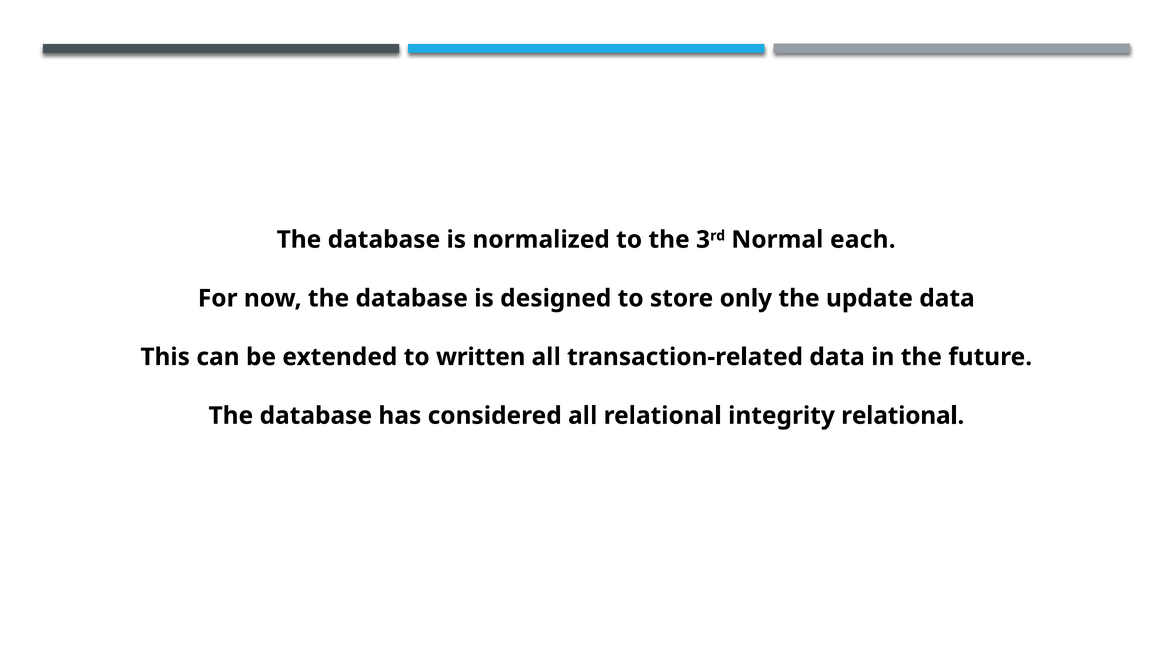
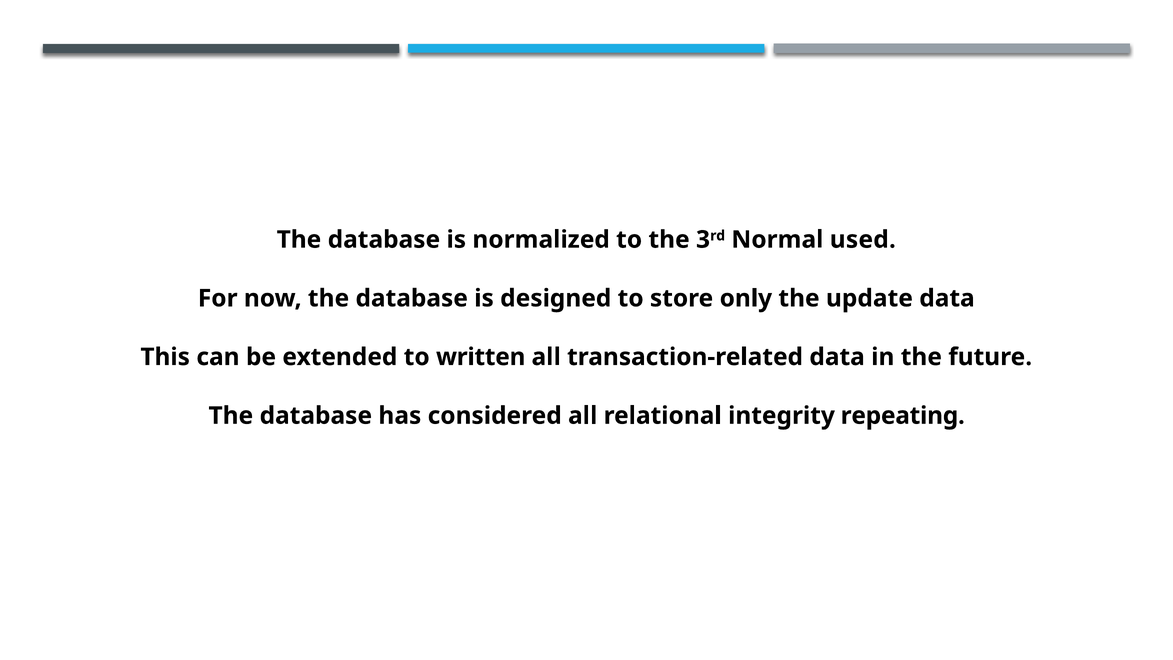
each: each -> used
integrity relational: relational -> repeating
